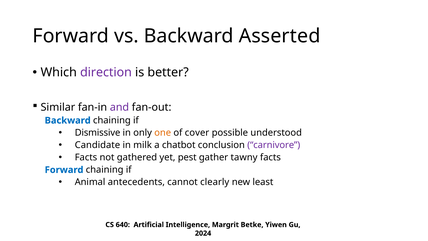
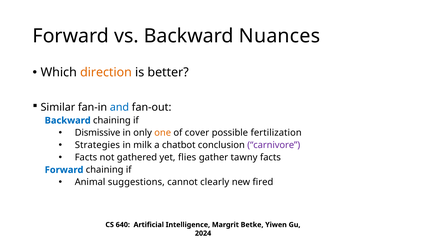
Asserted: Asserted -> Nuances
direction colour: purple -> orange
and colour: purple -> blue
understood: understood -> fertilization
Candidate: Candidate -> Strategies
pest: pest -> flies
antecedents: antecedents -> suggestions
least: least -> fired
